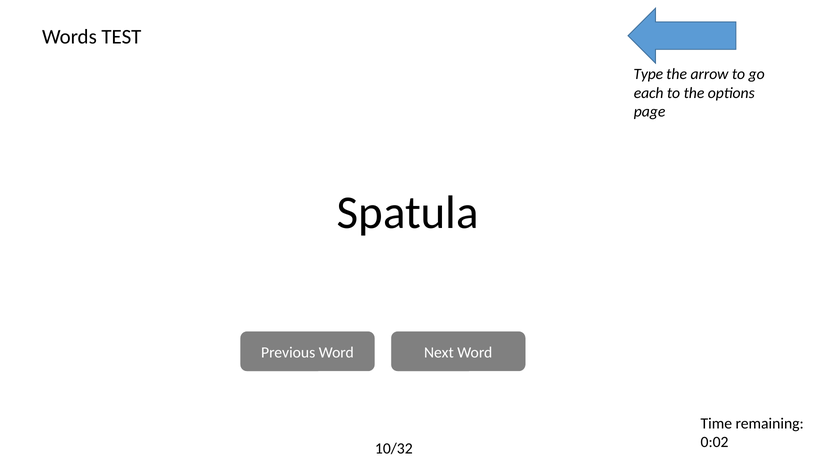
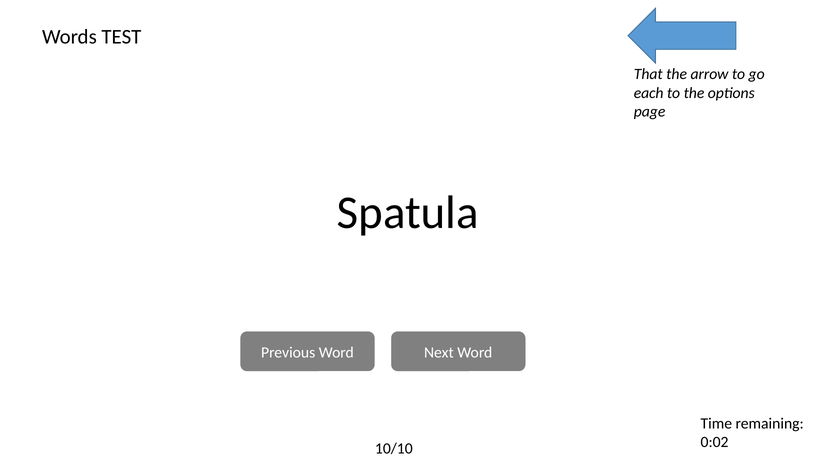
Type: Type -> That
10/32: 10/32 -> 10/10
